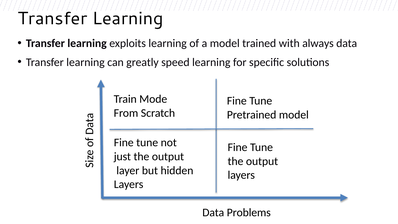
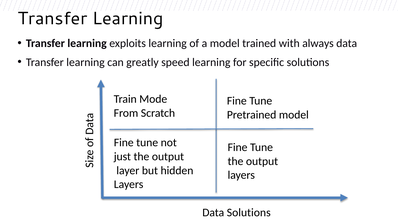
Data Problems: Problems -> Solutions
